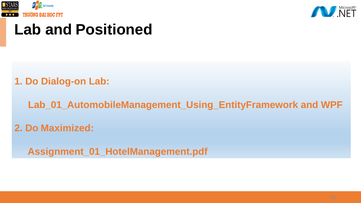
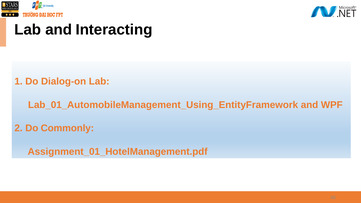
Positioned: Positioned -> Interacting
Maximized: Maximized -> Commonly
